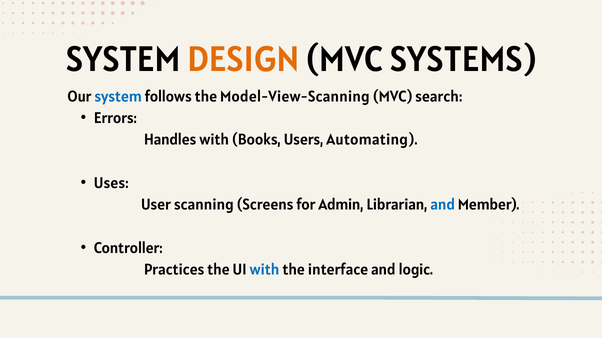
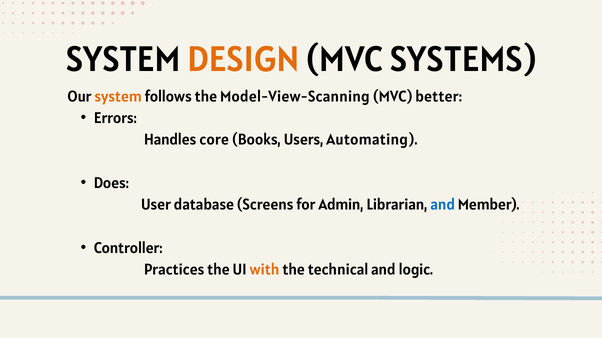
system at (118, 97) colour: blue -> orange
search: search -> better
Handles with: with -> core
Uses: Uses -> Does
scanning: scanning -> database
with at (265, 270) colour: blue -> orange
interface: interface -> technical
